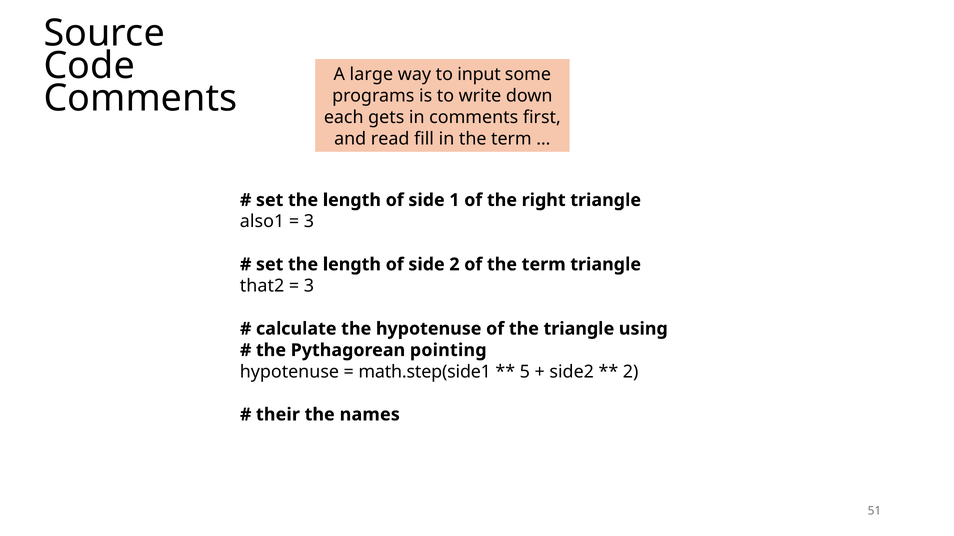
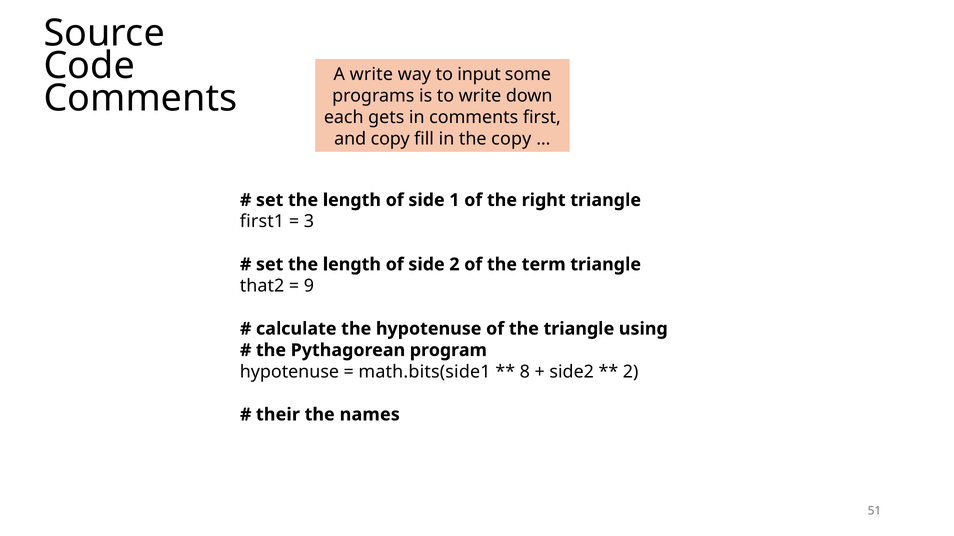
A large: large -> write
and read: read -> copy
in the term: term -> copy
also1: also1 -> first1
3 at (309, 286): 3 -> 9
pointing: pointing -> program
math.step(side1: math.step(side1 -> math.bits(side1
5: 5 -> 8
